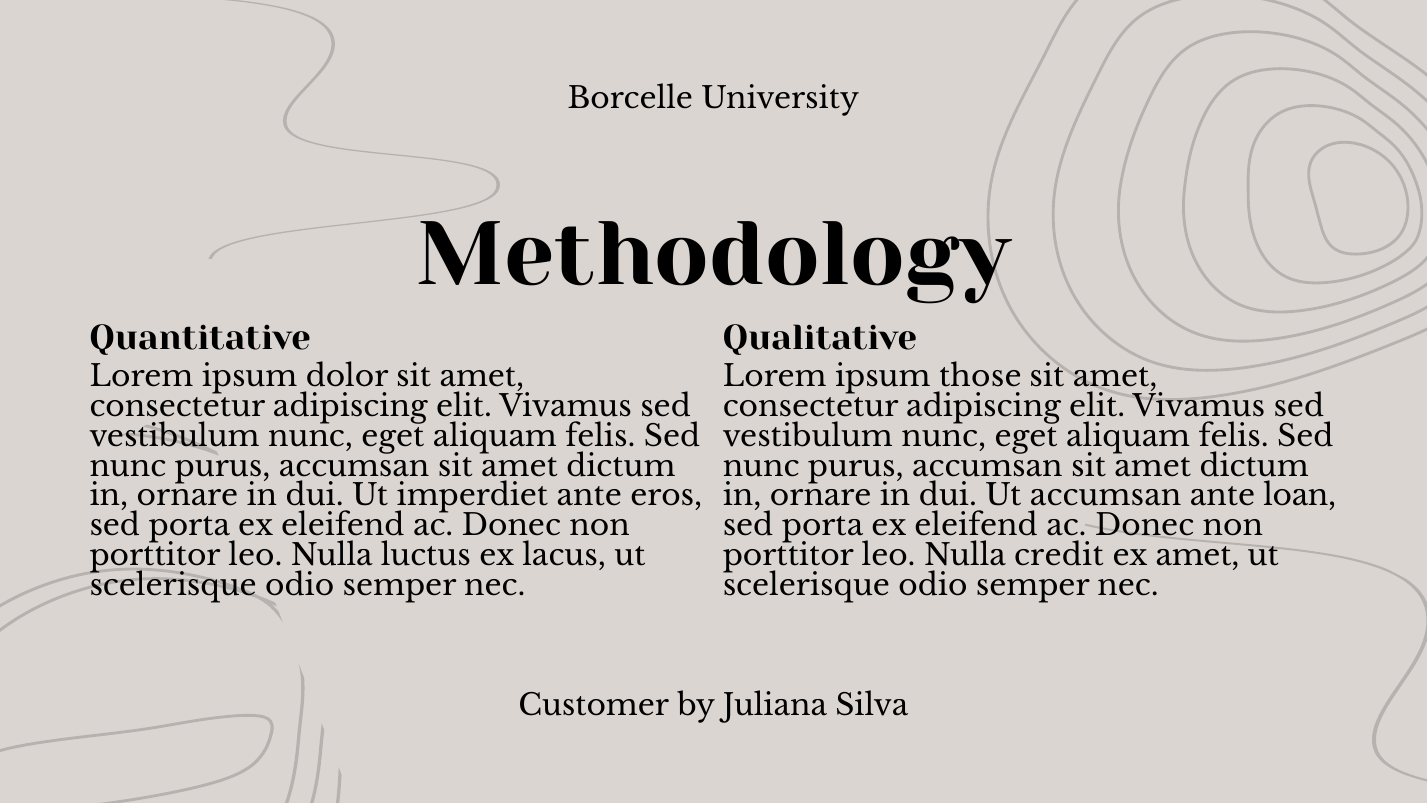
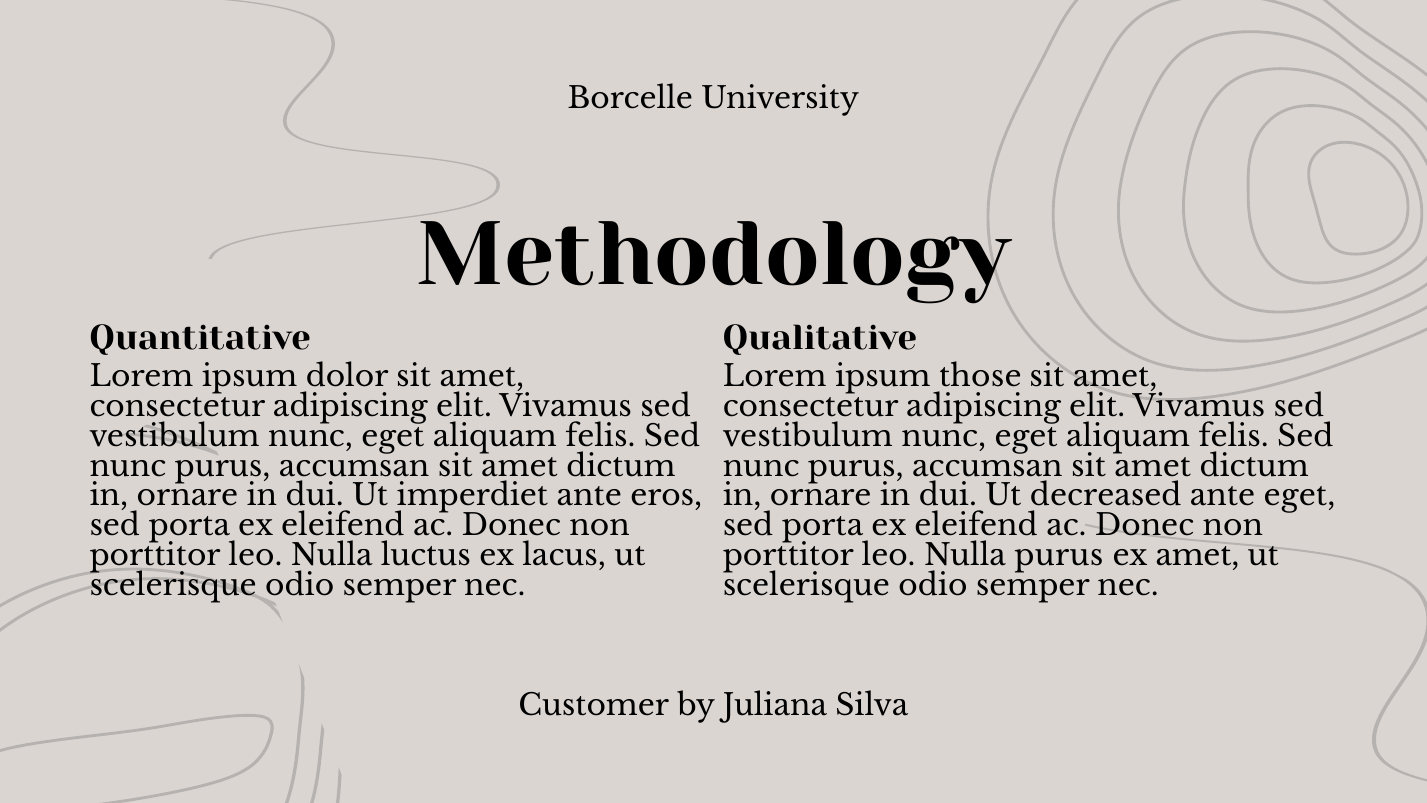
Ut accumsan: accumsan -> decreased
ante loan: loan -> eget
Nulla credit: credit -> purus
